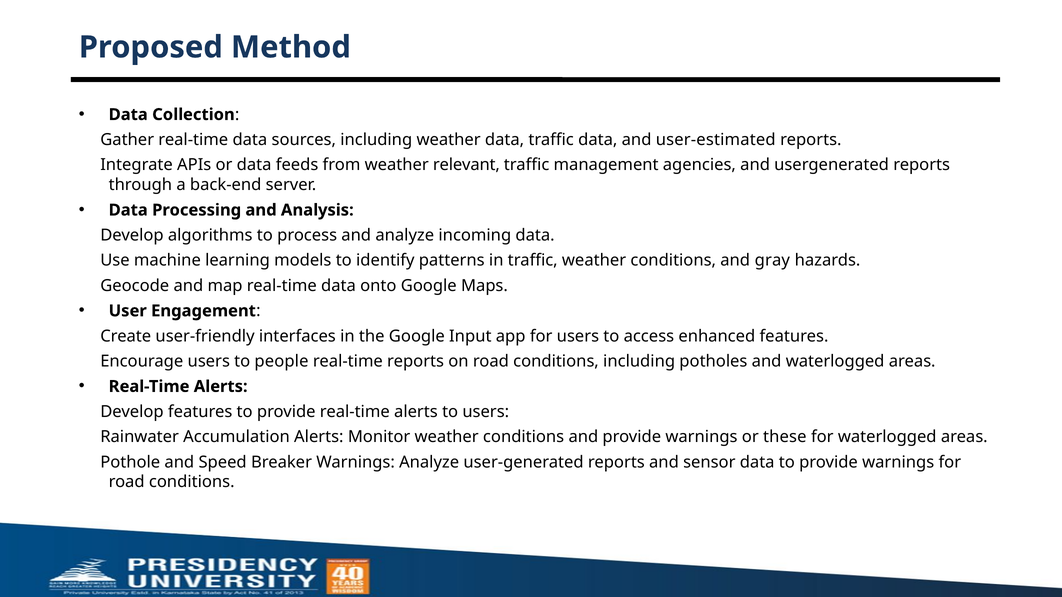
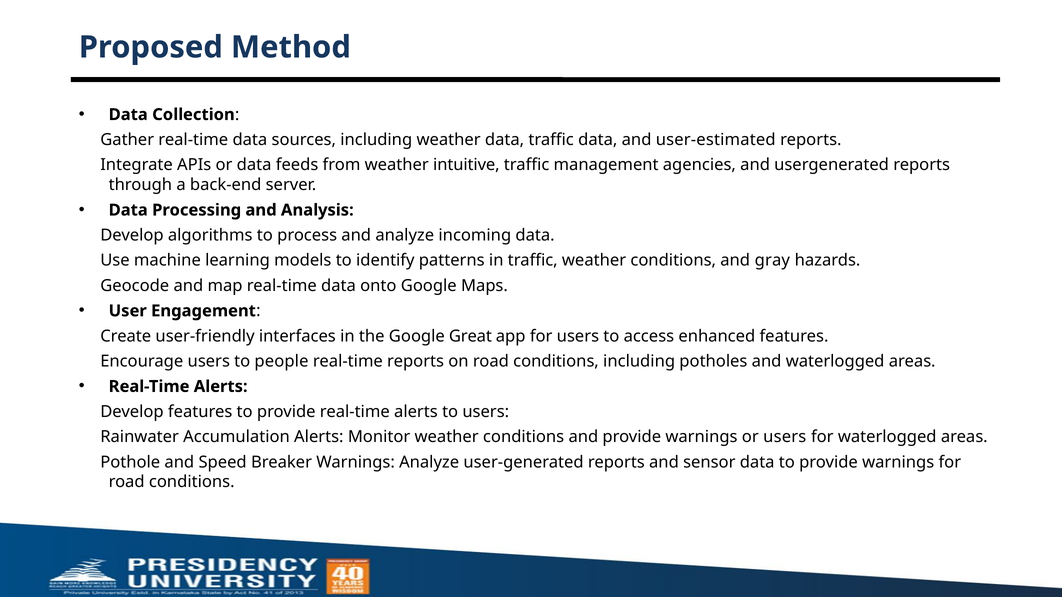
relevant: relevant -> intuitive
Input: Input -> Great
or these: these -> users
